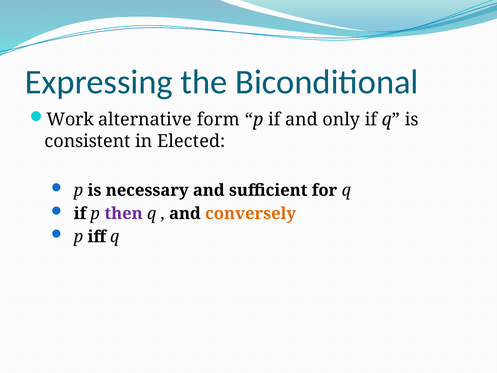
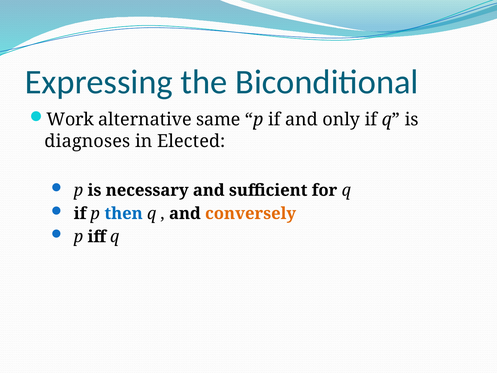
form: form -> same
consistent: consistent -> diagnoses
then colour: purple -> blue
